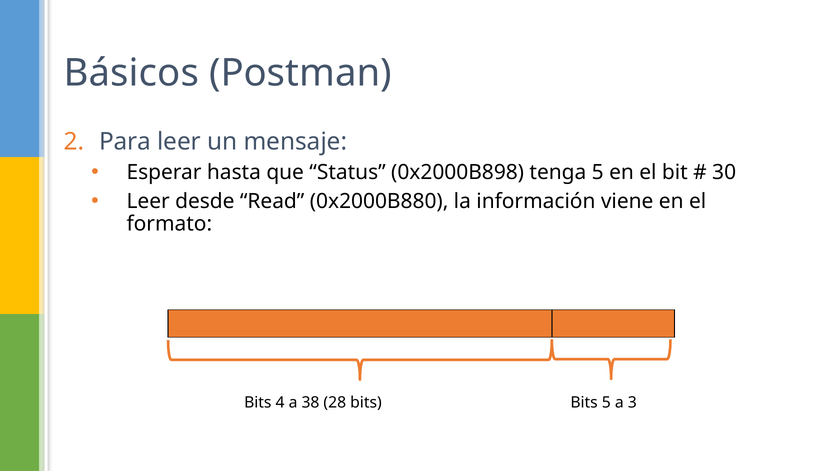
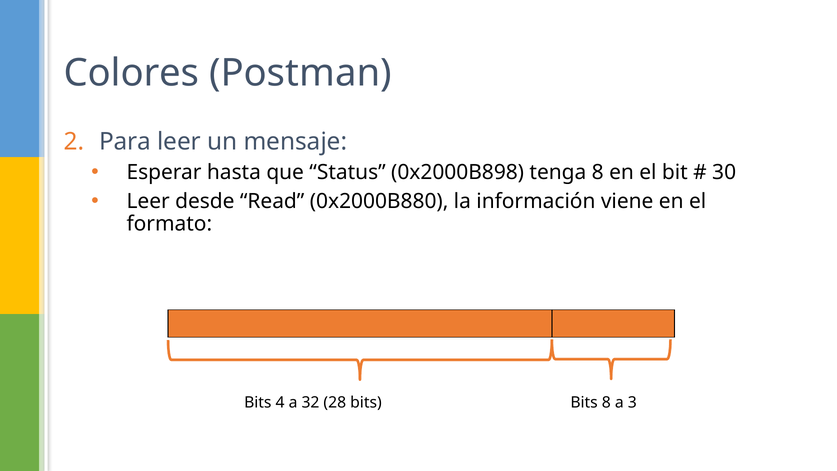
Básicos: Básicos -> Colores
tenga 5: 5 -> 8
38: 38 -> 32
Bits 5: 5 -> 8
